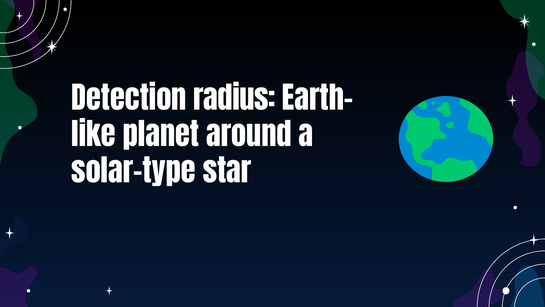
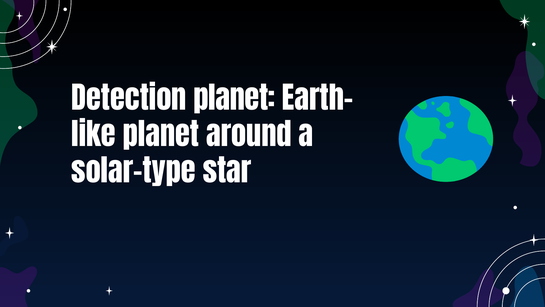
Detection radius: radius -> planet
